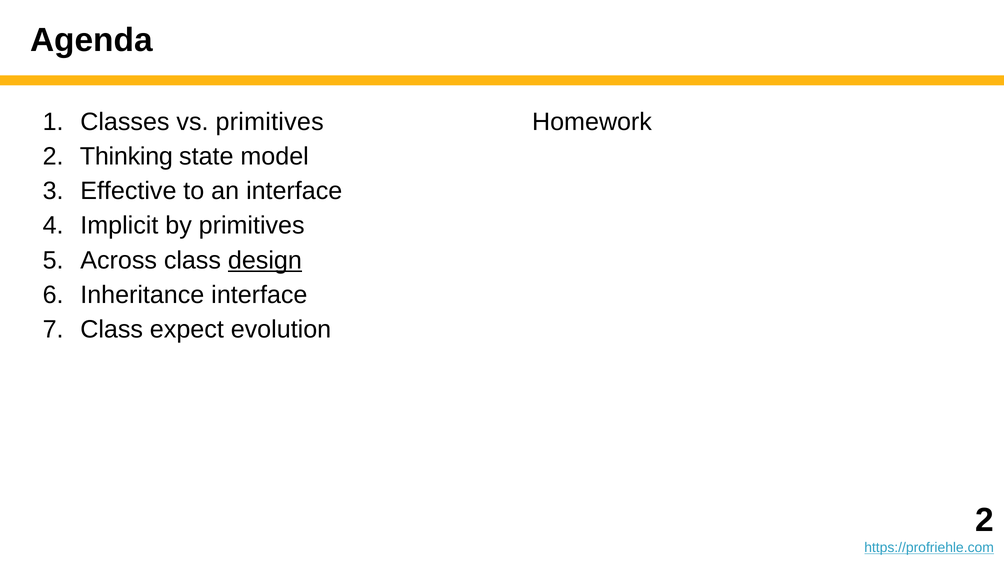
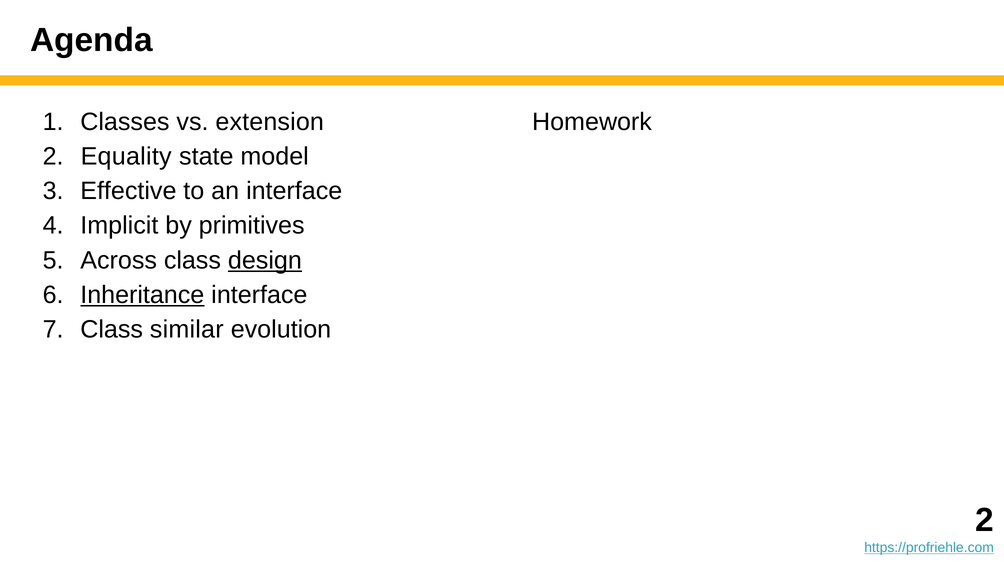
vs primitives: primitives -> extension
Thinking: Thinking -> Equality
Inheritance underline: none -> present
expect: expect -> similar
